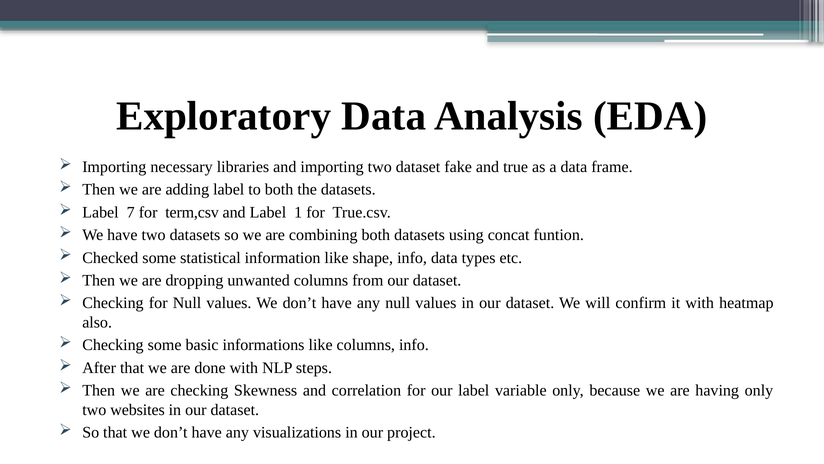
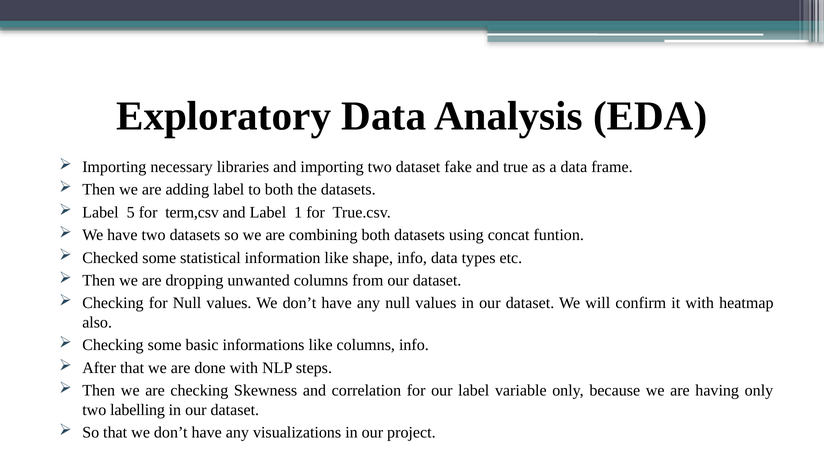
7: 7 -> 5
websites: websites -> labelling
